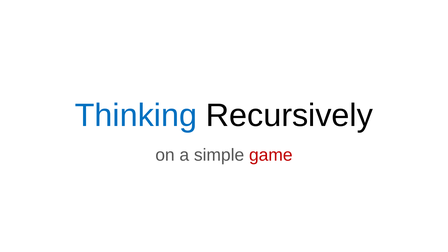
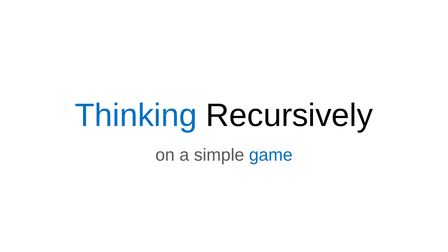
game colour: red -> blue
